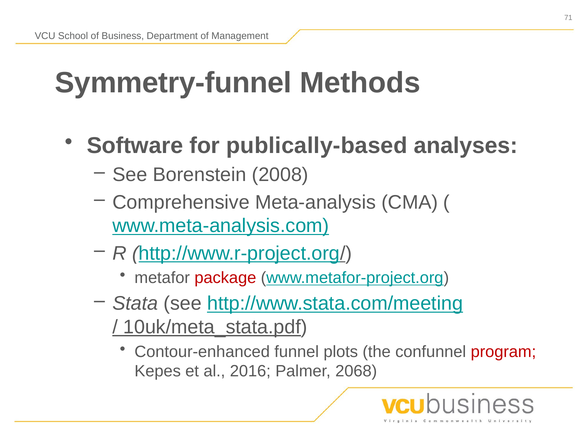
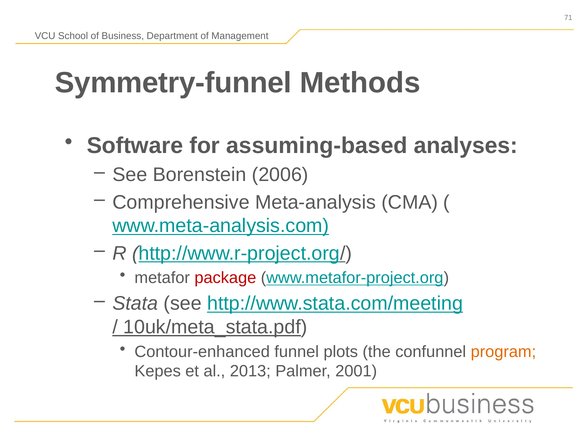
publically-based: publically-based -> assuming-based
2008: 2008 -> 2006
program colour: red -> orange
2016: 2016 -> 2013
2068: 2068 -> 2001
